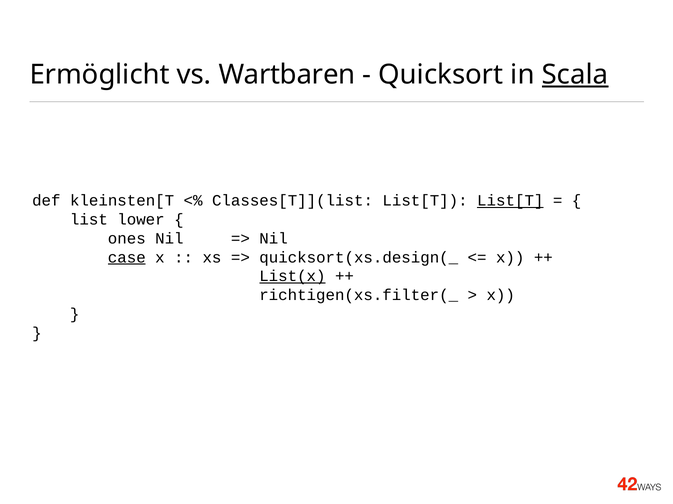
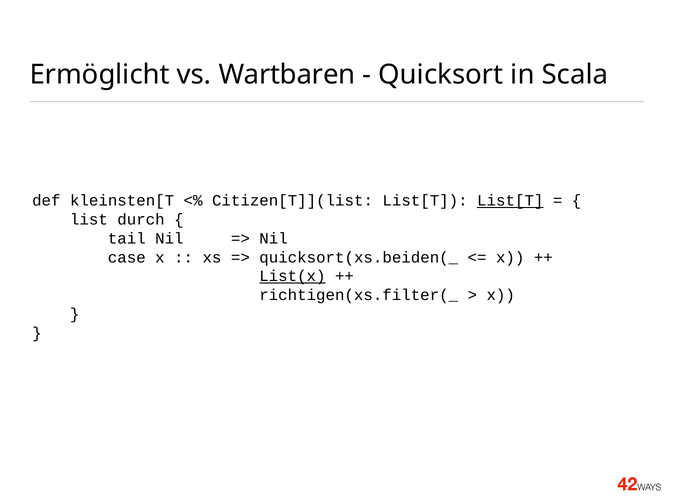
Scala underline: present -> none
Classes[T]](list: Classes[T]](list -> Citizen[T]](list
lower: lower -> durch
ones: ones -> tail
case underline: present -> none
quicksort(xs.design(_: quicksort(xs.design(_ -> quicksort(xs.beiden(_
